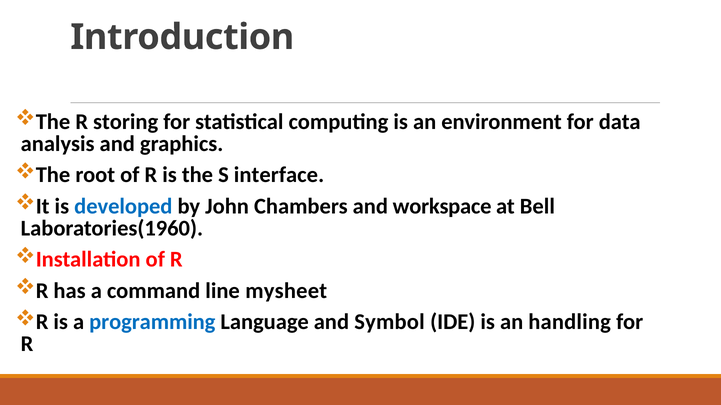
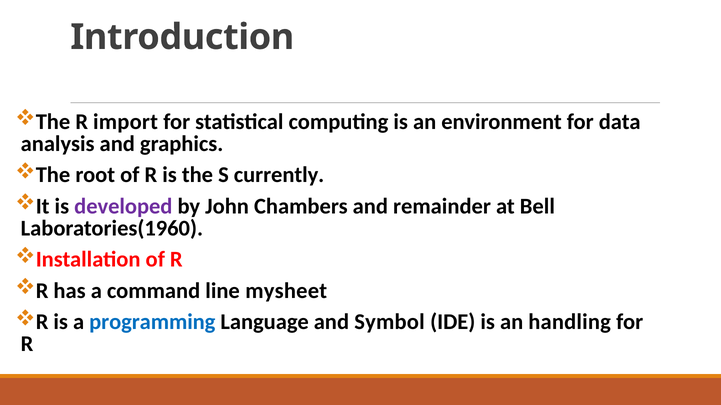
storing: storing -> import
interface: interface -> currently
developed colour: blue -> purple
workspace: workspace -> remainder
